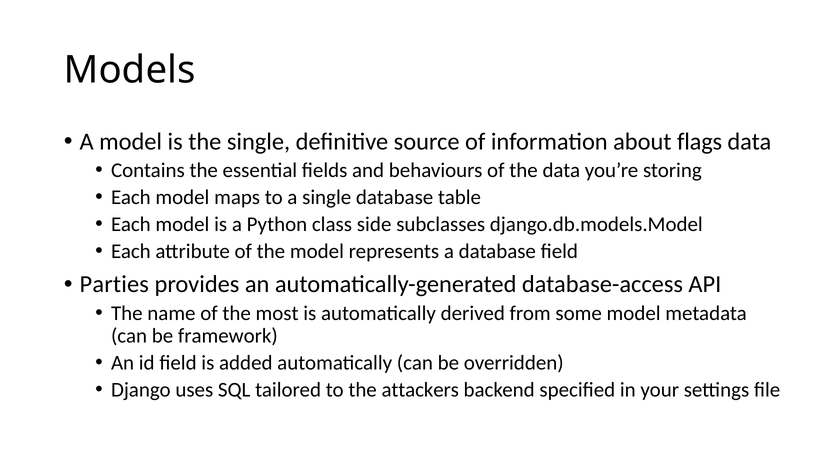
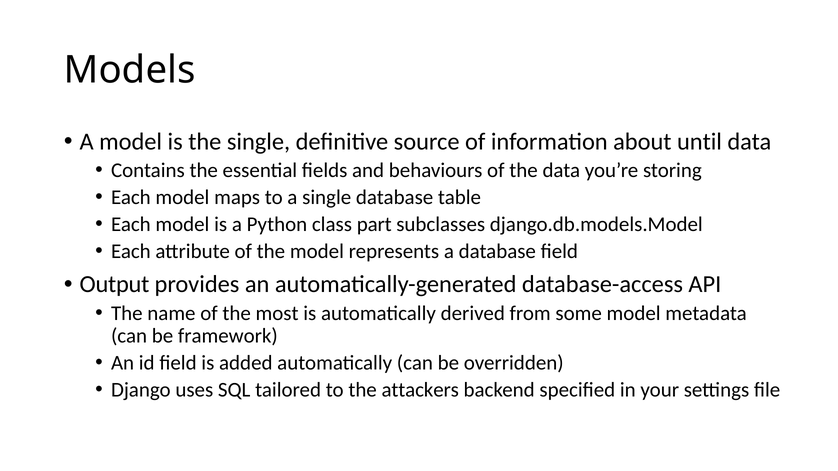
flags: flags -> until
side: side -> part
Parties: Parties -> Output
